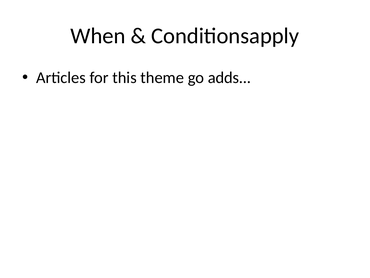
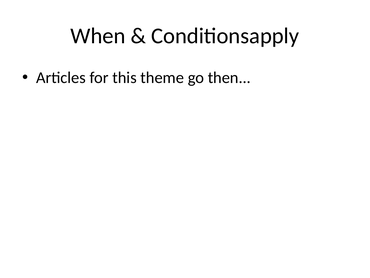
adds: adds -> then
